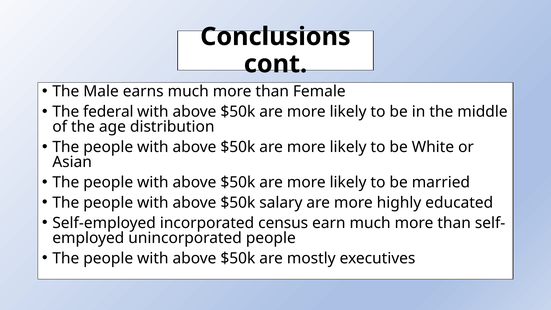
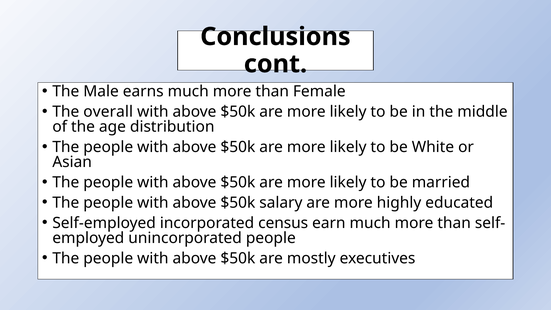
federal: federal -> overall
